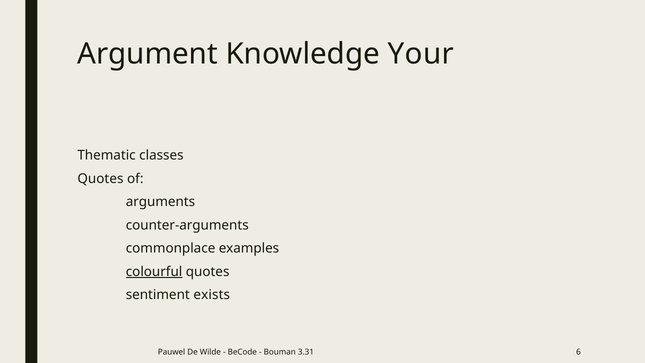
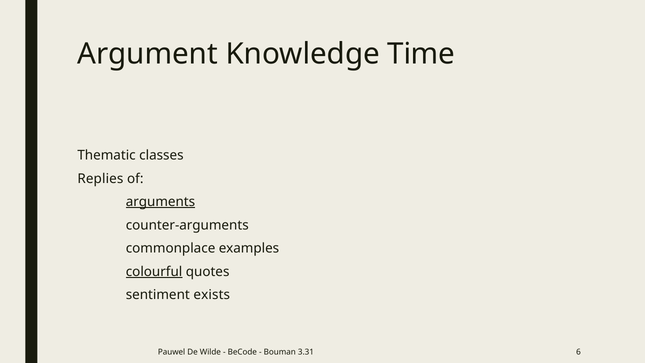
Your: Your -> Time
Quotes at (100, 178): Quotes -> Replies
arguments underline: none -> present
